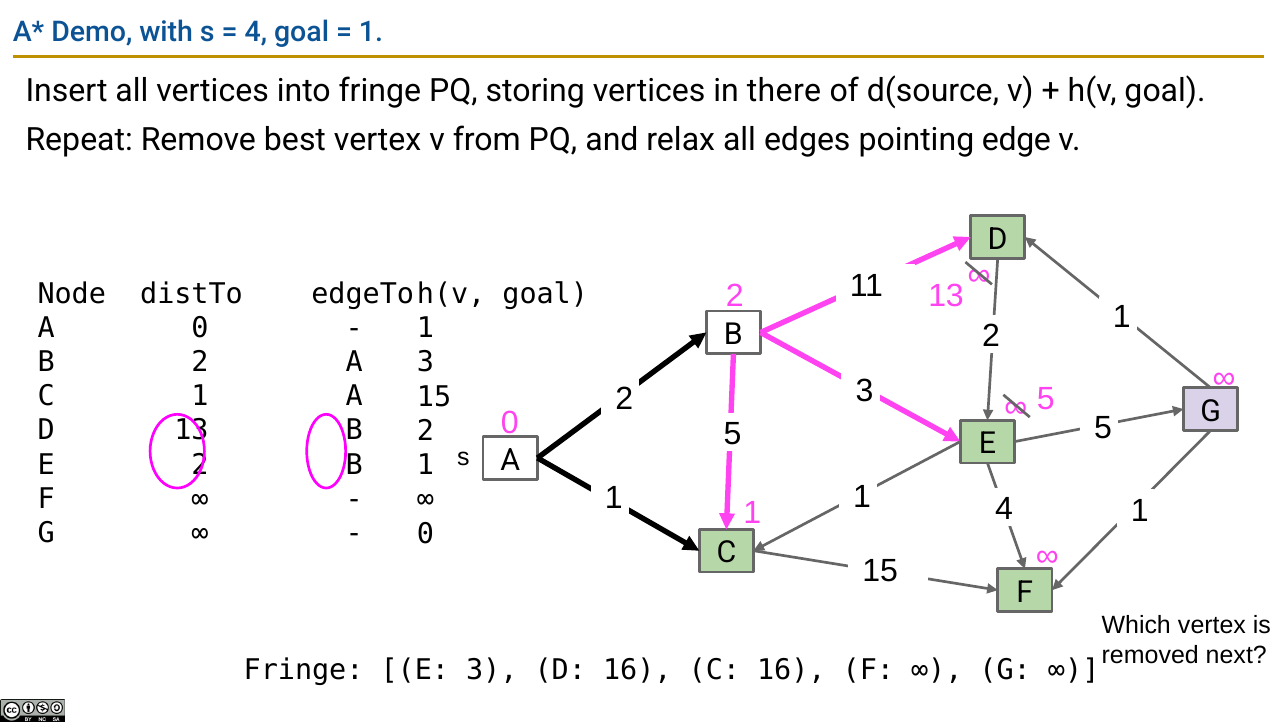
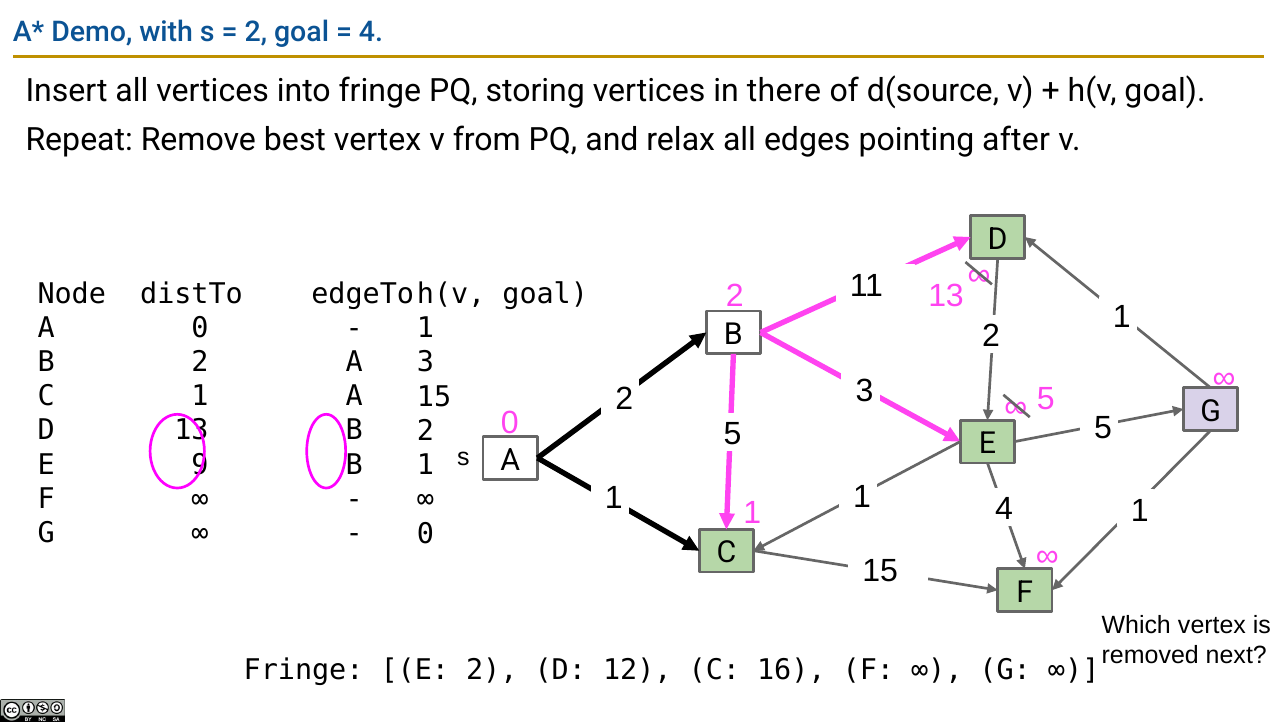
4 at (256, 32): 4 -> 2
1 at (371, 32): 1 -> 4
edge: edge -> after
E 2: 2 -> 9
E 3: 3 -> 2
D 16: 16 -> 12
